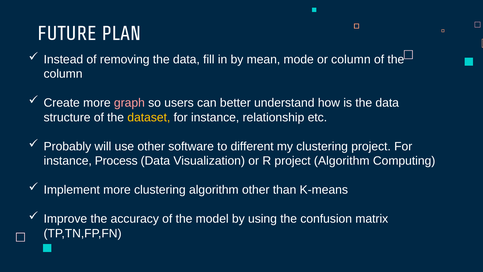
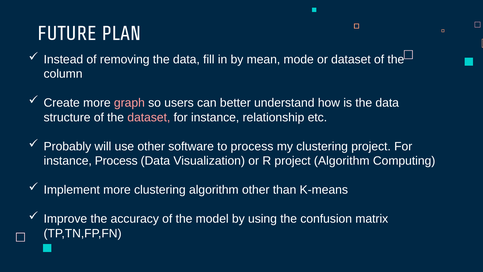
or column: column -> dataset
dataset at (149, 117) colour: yellow -> pink
to different: different -> process
